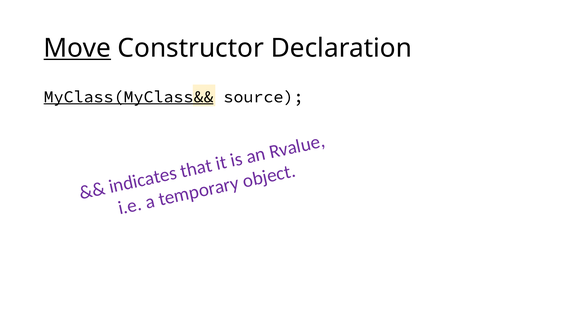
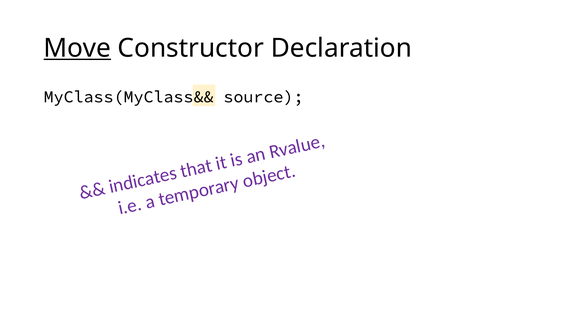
MyClass(MyClass&& underline: present -> none
